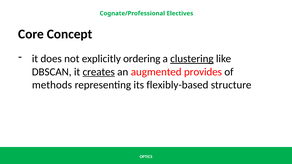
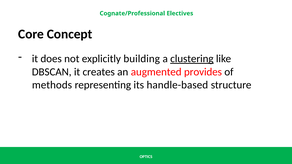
ordering: ordering -> building
creates underline: present -> none
flexibly-based: flexibly-based -> handle-based
